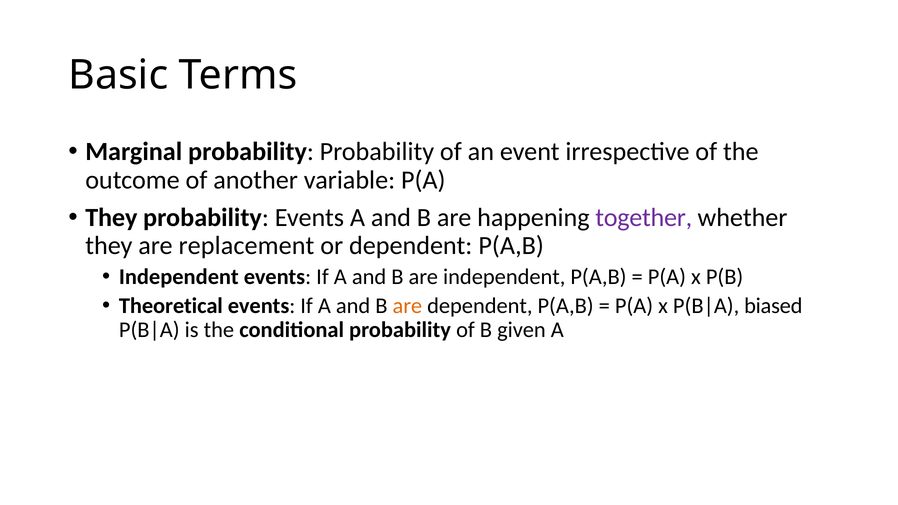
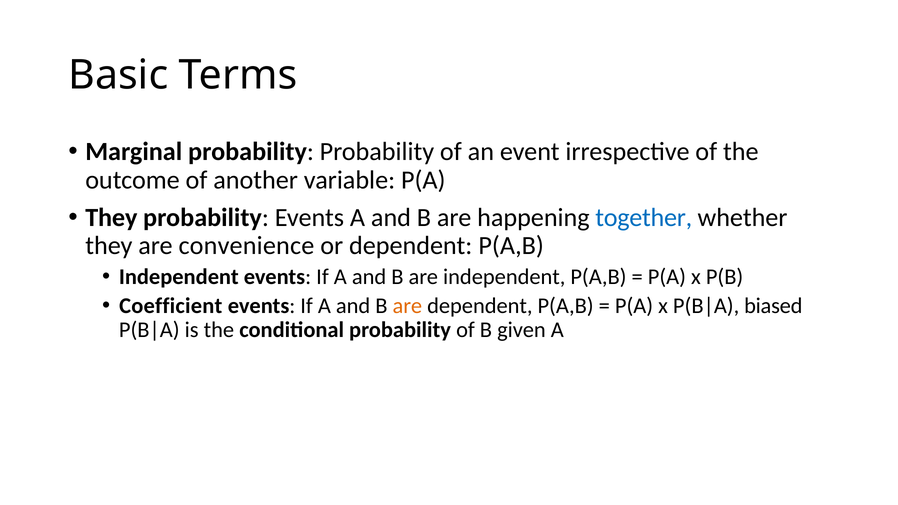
together colour: purple -> blue
replacement: replacement -> convenience
Theoretical: Theoretical -> Coefficient
